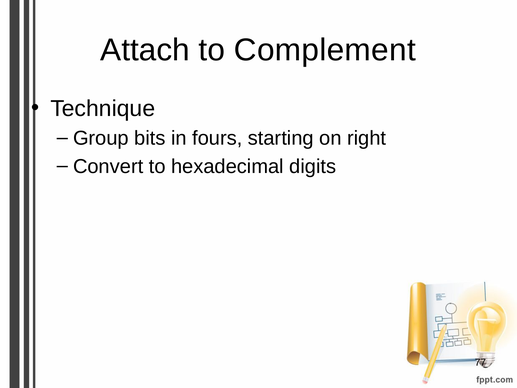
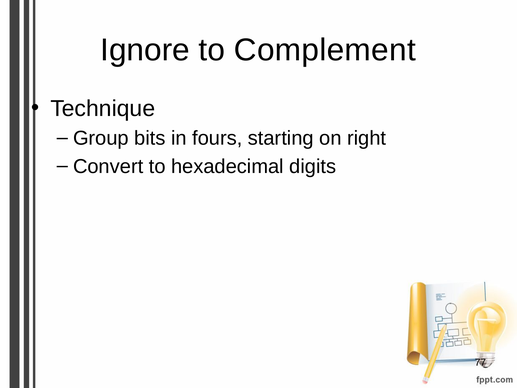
Attach: Attach -> Ignore
